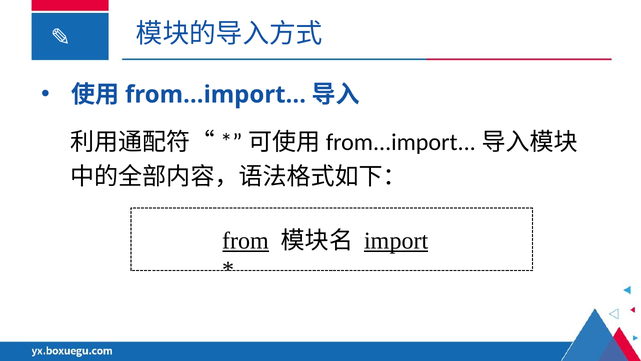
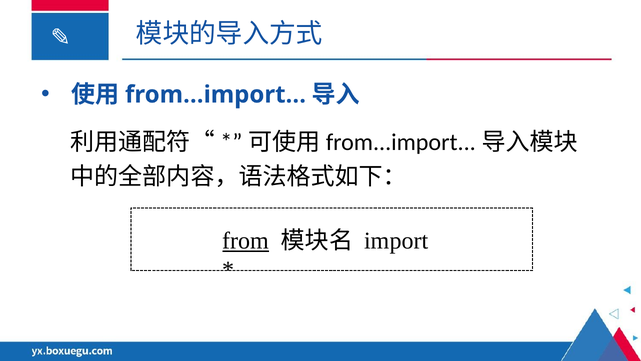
import underline: present -> none
